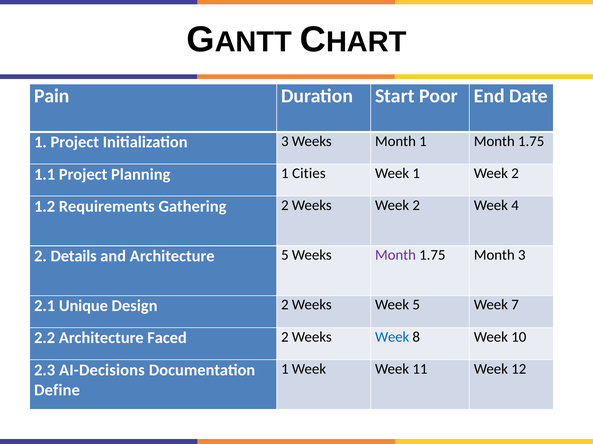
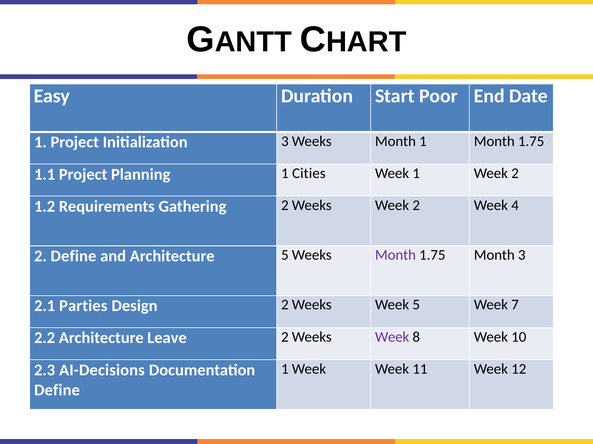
Pain: Pain -> Easy
2 Details: Details -> Define
Unique: Unique -> Parties
Faced: Faced -> Leave
Week at (392, 337) colour: blue -> purple
